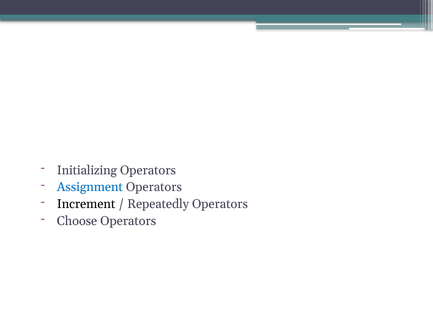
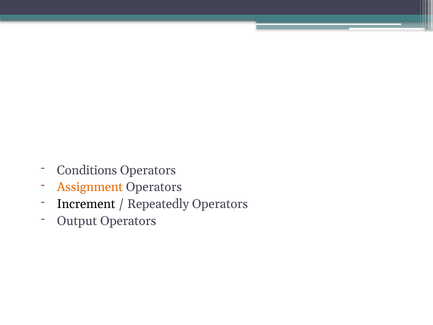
Initializing: Initializing -> Conditions
Assignment colour: blue -> orange
Choose: Choose -> Output
